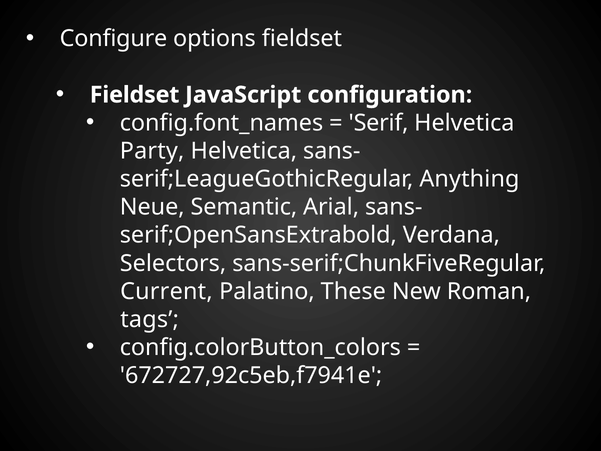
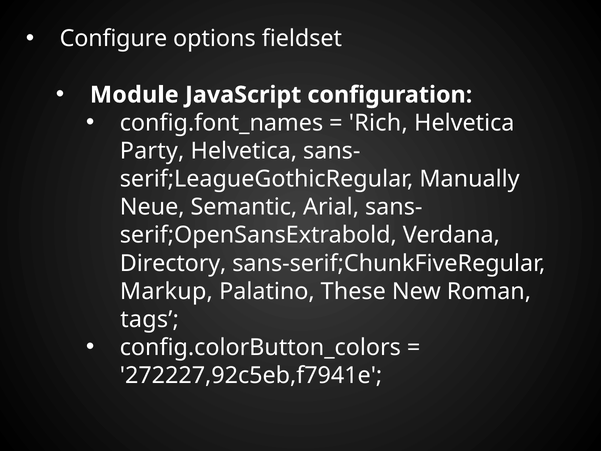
Fieldset at (135, 95): Fieldset -> Module
Serif: Serif -> Rich
Anything: Anything -> Manually
Selectors: Selectors -> Directory
Current: Current -> Markup
672727,92c5eb,f7941e: 672727,92c5eb,f7941e -> 272227,92c5eb,f7941e
